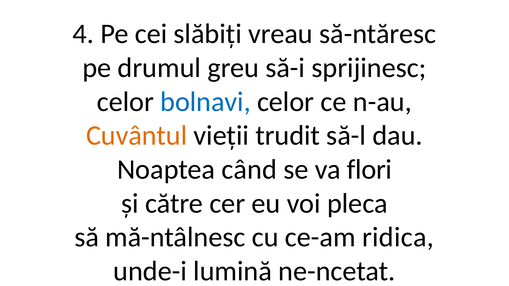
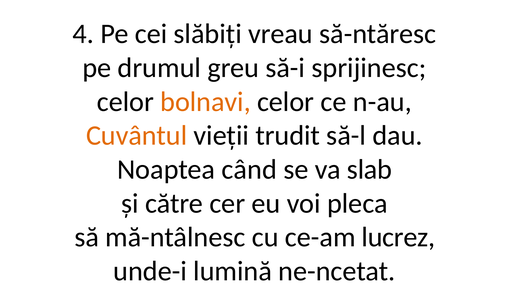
bolnavi colour: blue -> orange
flori: flori -> slab
ridica: ridica -> lucrez
